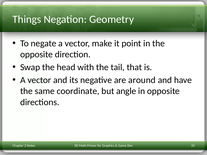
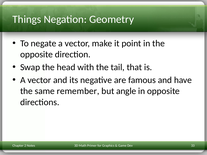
around: around -> famous
coordinate: coordinate -> remember
